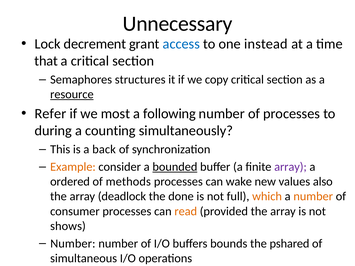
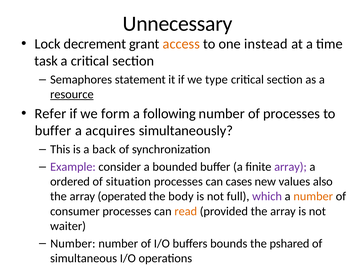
access colour: blue -> orange
that: that -> task
structures: structures -> statement
copy: copy -> type
most: most -> form
during at (53, 131): during -> buffer
counting: counting -> acquires
Example colour: orange -> purple
bounded underline: present -> none
methods: methods -> situation
wake: wake -> cases
deadlock: deadlock -> operated
done: done -> body
which colour: orange -> purple
shows: shows -> waiter
